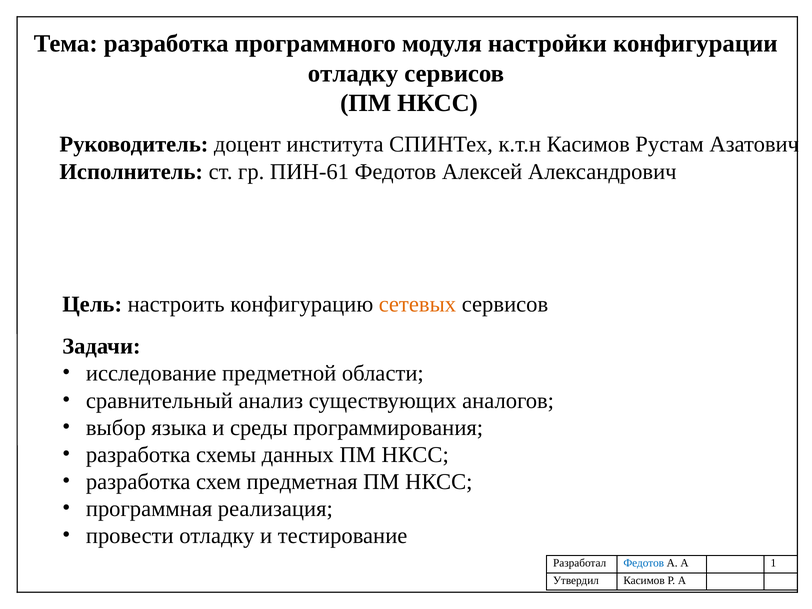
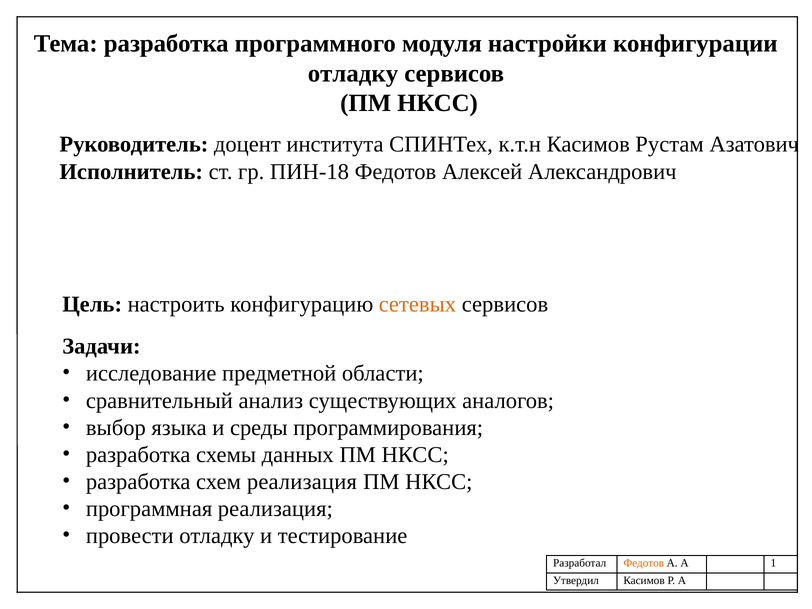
ПИН-61: ПИН-61 -> ПИН-18
схем предметная: предметная -> реализация
Федотов at (644, 563) colour: blue -> orange
